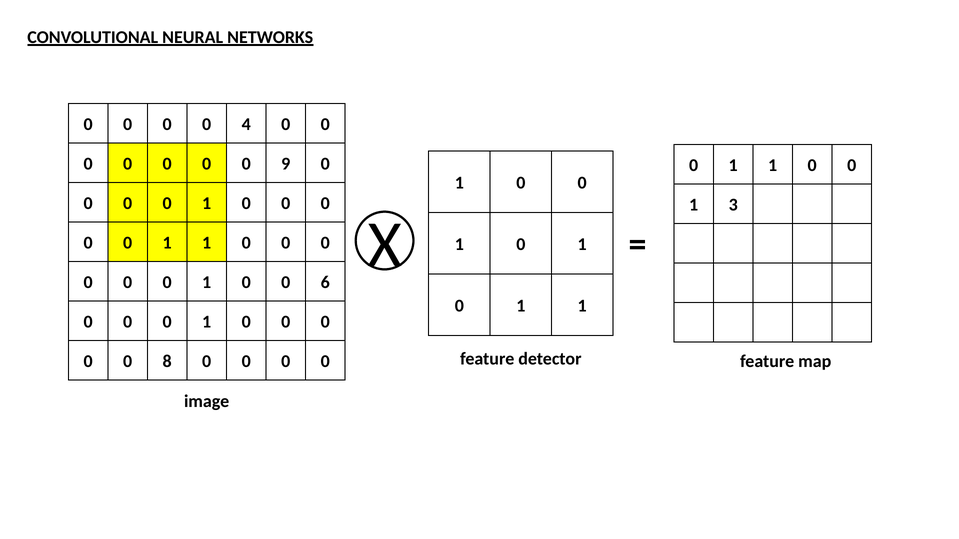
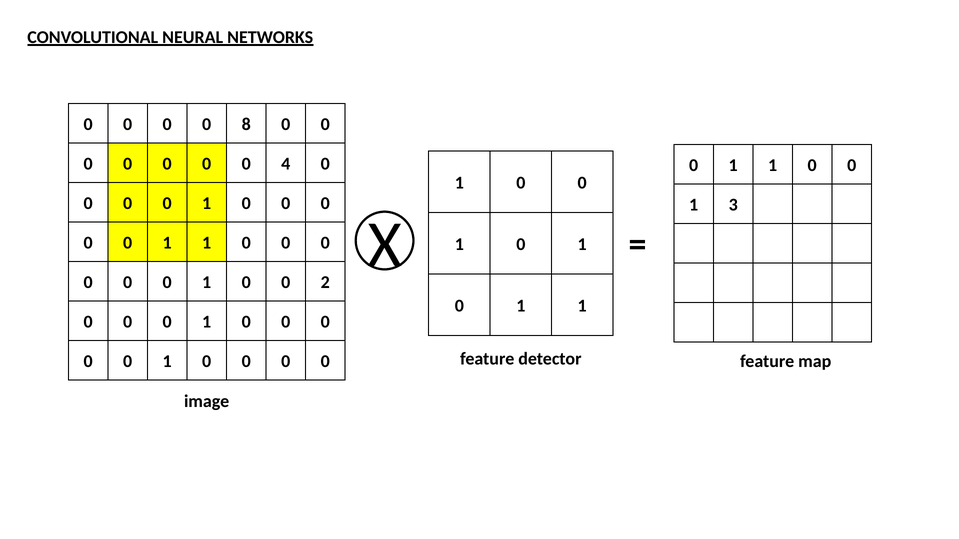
4: 4 -> 8
9: 9 -> 4
6: 6 -> 2
8 at (167, 362): 8 -> 1
